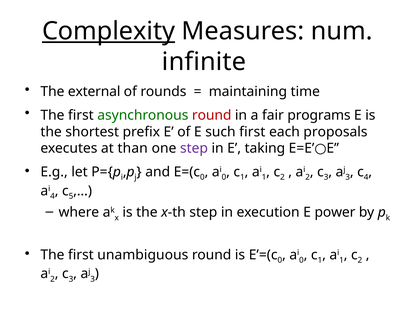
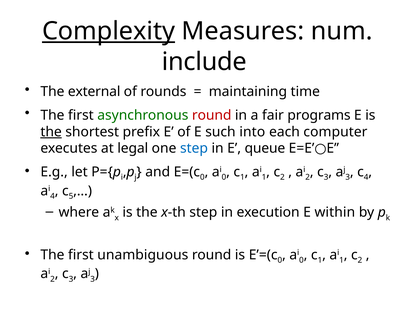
infinite: infinite -> include
the at (51, 132) underline: none -> present
such first: first -> into
proposals: proposals -> computer
than: than -> legal
step at (194, 149) colour: purple -> blue
taking: taking -> queue
power: power -> within
